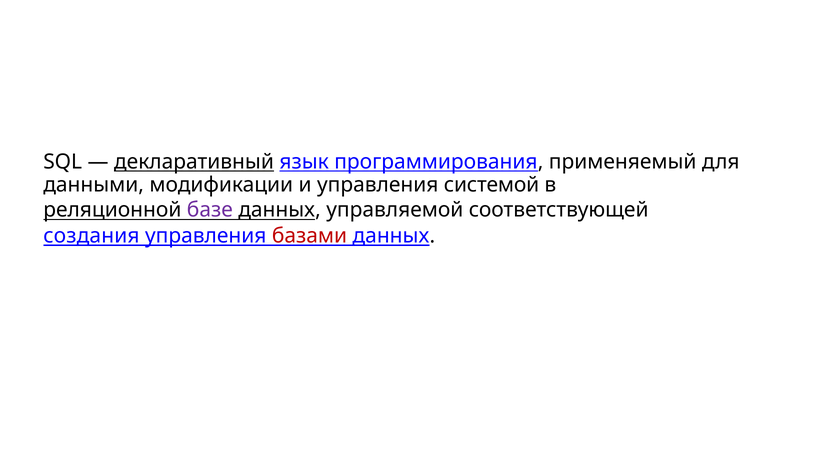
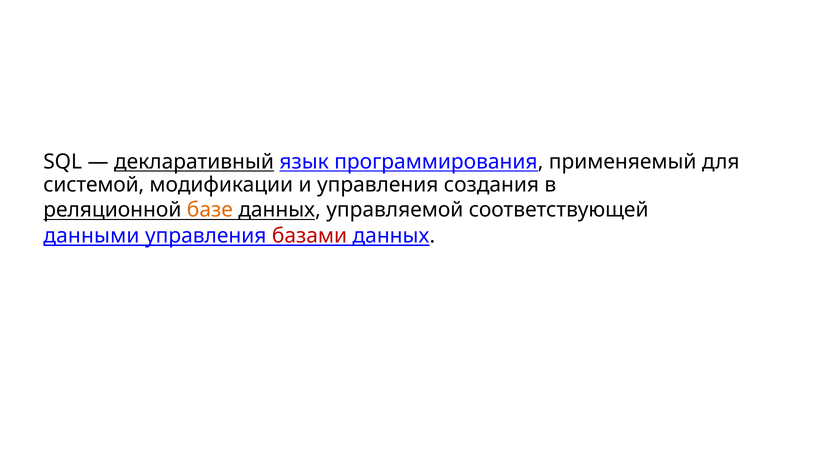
данными: данными -> системой
системой: системой -> создания
базе colour: purple -> orange
создания: создания -> данными
